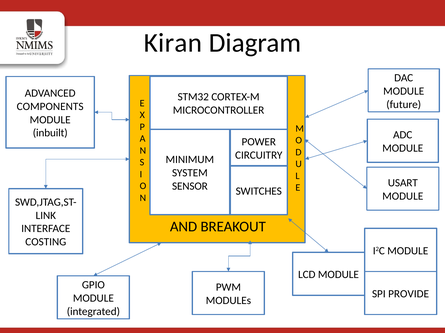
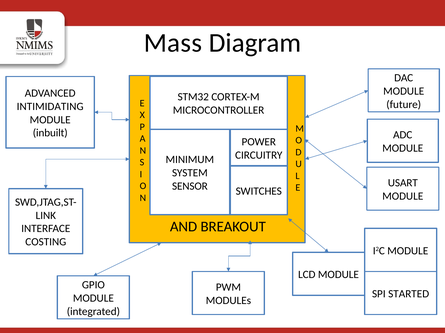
Kiran: Kiran -> Mass
COMPONENTS: COMPONENTS -> INTIMIDATING
PROVIDE: PROVIDE -> STARTED
